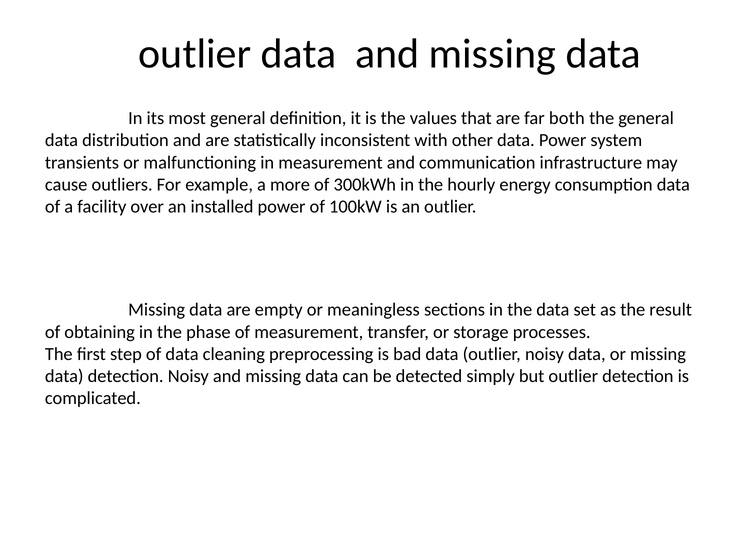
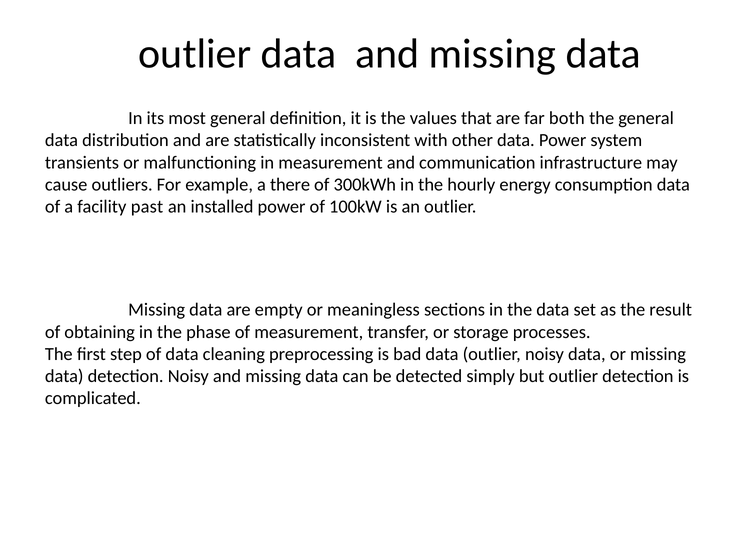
more: more -> there
over: over -> past
